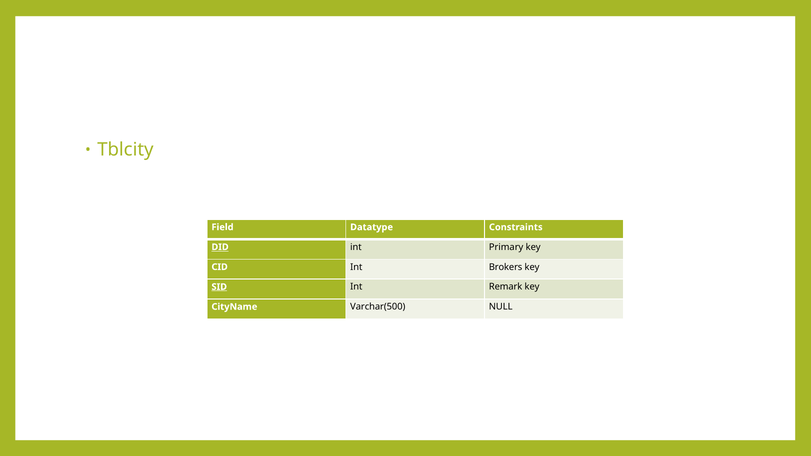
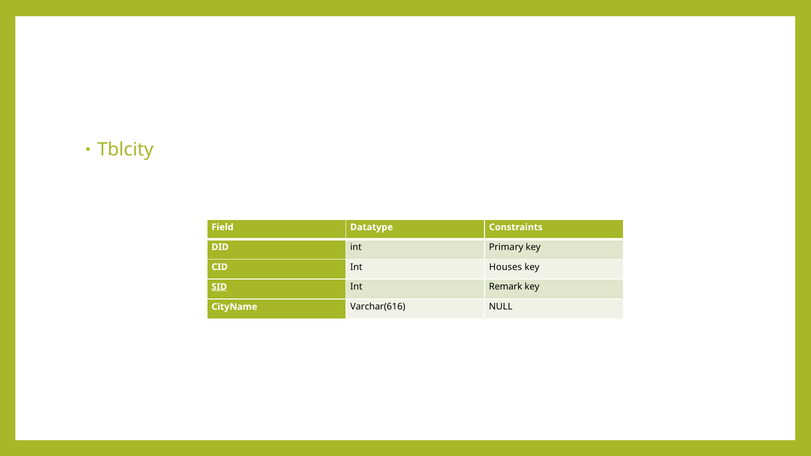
DID underline: present -> none
Brokers: Brokers -> Houses
Varchar(500: Varchar(500 -> Varchar(616
